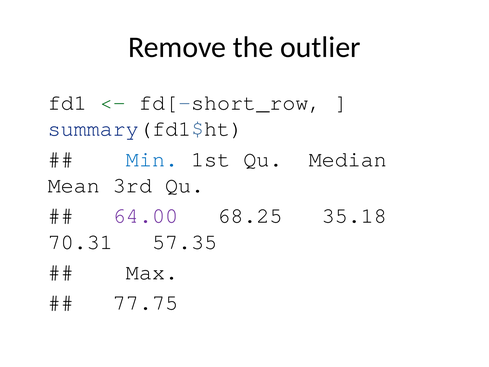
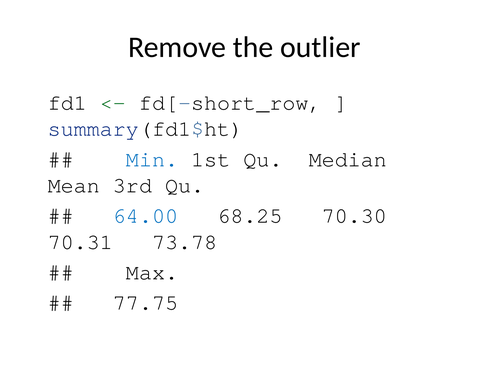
64.00 colour: purple -> blue
35.18: 35.18 -> 70.30
57.35: 57.35 -> 73.78
